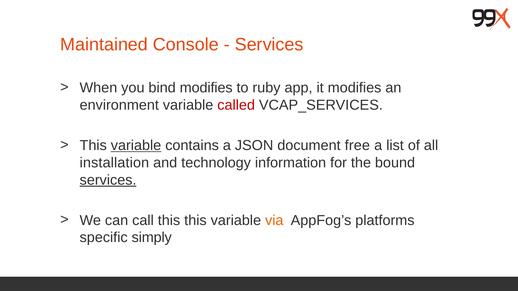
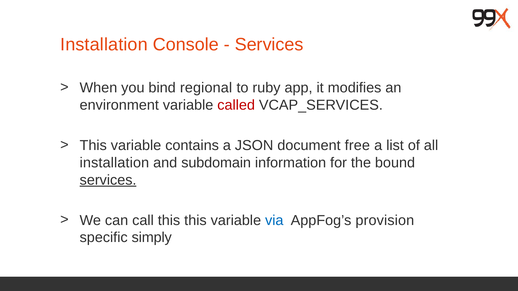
Maintained at (104, 45): Maintained -> Installation
bind modifies: modifies -> regional
variable at (136, 146) underline: present -> none
technology: technology -> subdomain
via colour: orange -> blue
platforms: platforms -> provision
